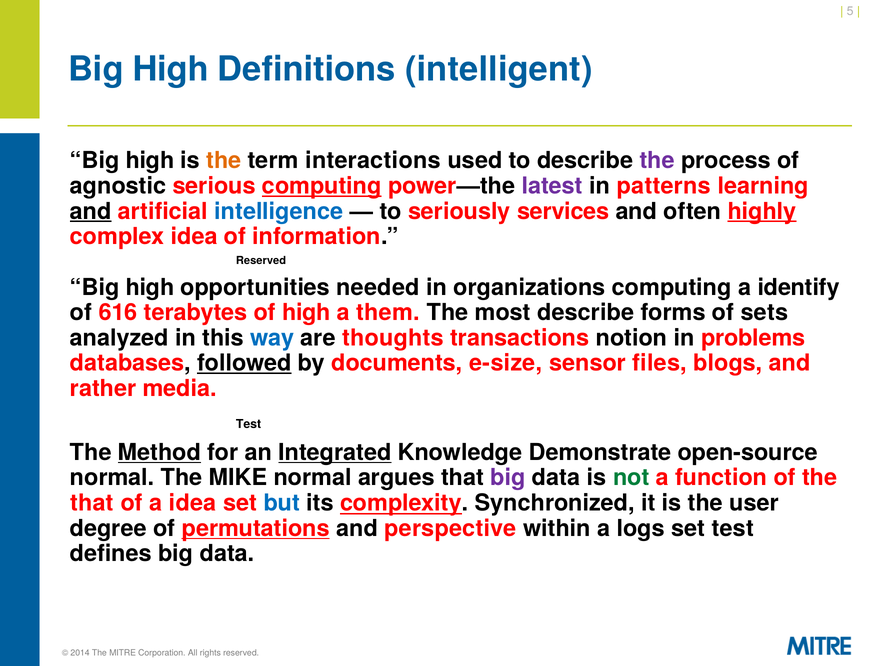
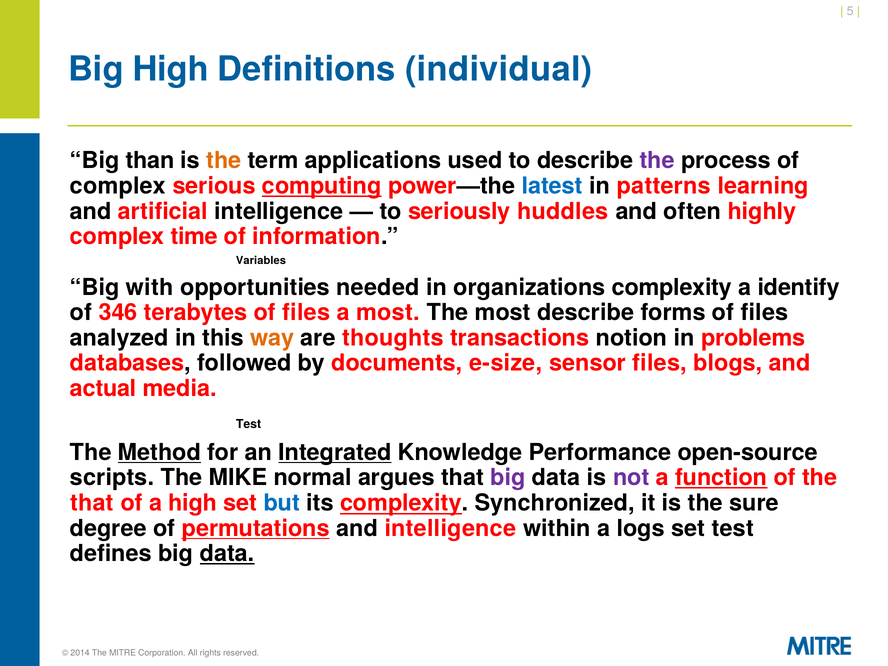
intelligent: intelligent -> individual
high at (150, 161): high -> than
interactions: interactions -> applications
agnostic at (118, 186): agnostic -> complex
latest colour: purple -> blue
and at (91, 211) underline: present -> none
intelligence at (279, 211) colour: blue -> black
services: services -> huddles
highly underline: present -> none
complex idea: idea -> time
Reserved at (261, 260): Reserved -> Variables
high at (150, 287): high -> with
organizations computing: computing -> complexity
616: 616 -> 346
terabytes of high: high -> files
a them: them -> most
forms of sets: sets -> files
way colour: blue -> orange
followed underline: present -> none
rather: rather -> actual
Demonstrate: Demonstrate -> Performance
normal at (112, 478): normal -> scripts
not colour: green -> purple
function underline: none -> present
a idea: idea -> high
user: user -> sure
and perspective: perspective -> intelligence
data at (227, 554) underline: none -> present
